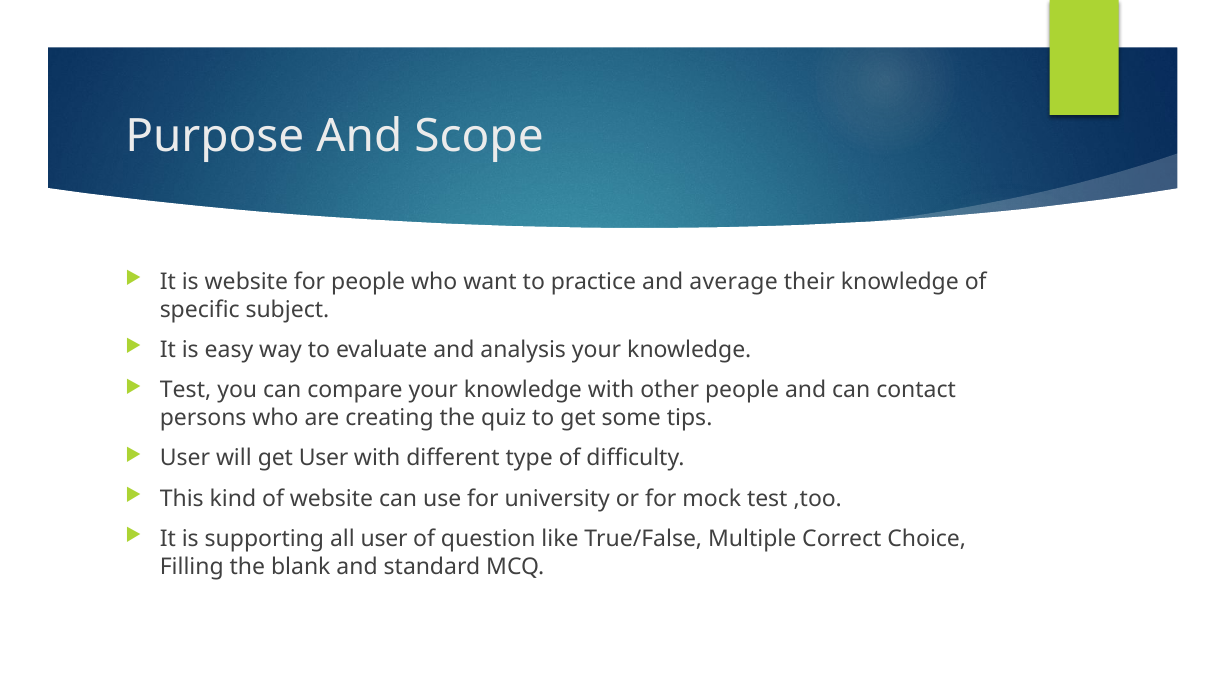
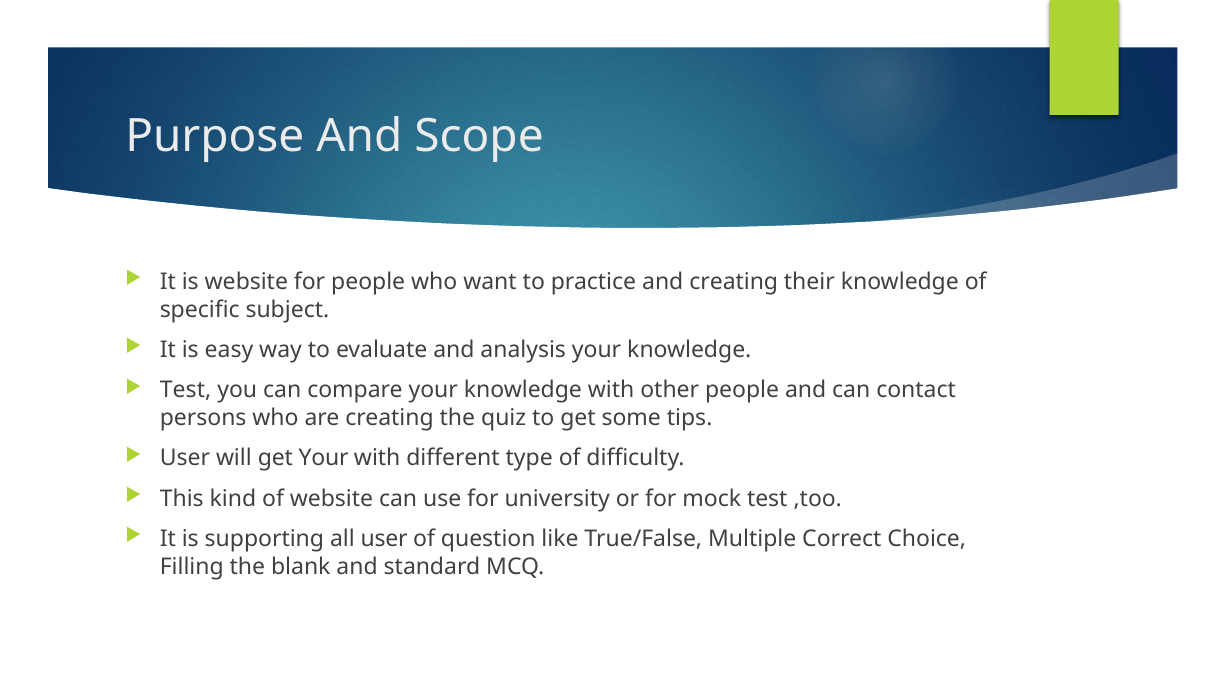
and average: average -> creating
get User: User -> Your
